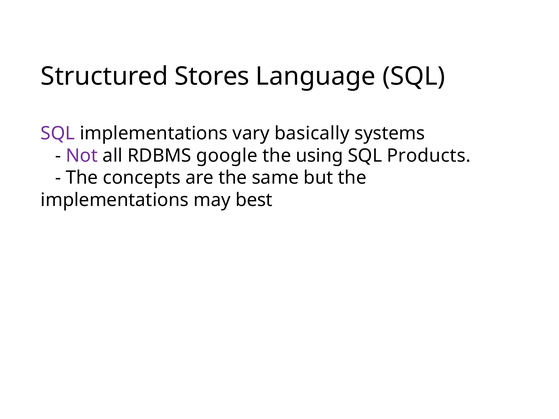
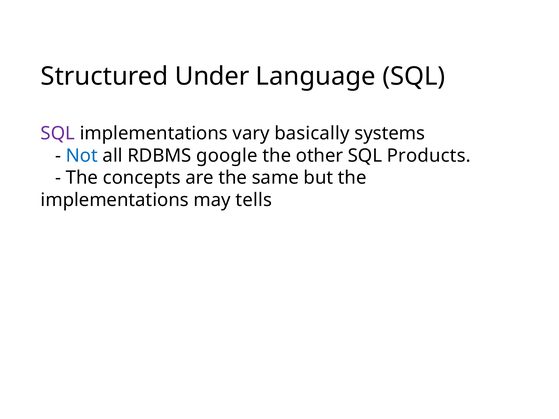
Stores: Stores -> Under
Not colour: purple -> blue
using: using -> other
best: best -> tells
